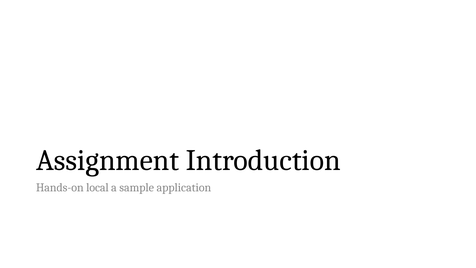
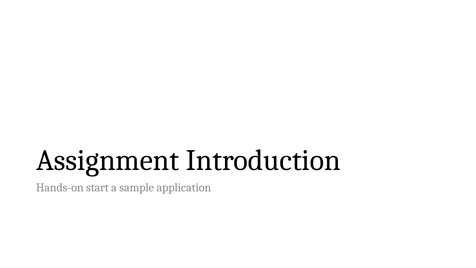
local: local -> start
